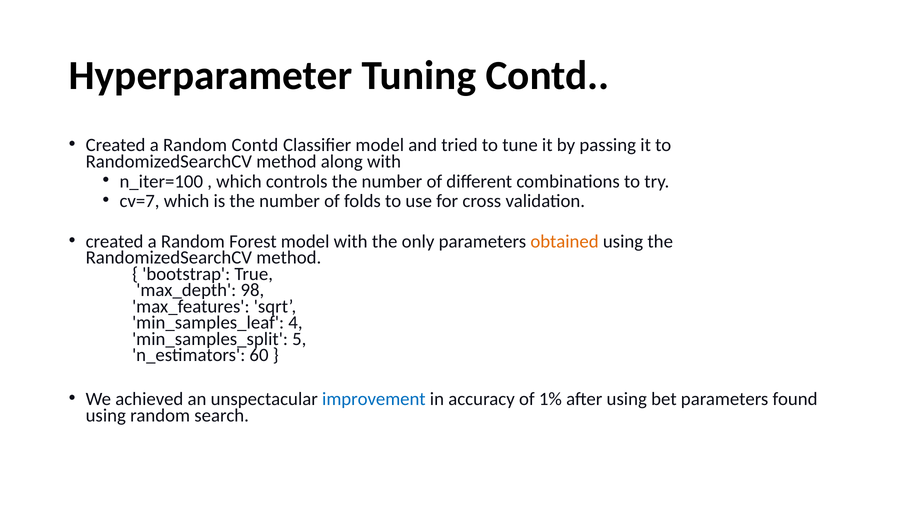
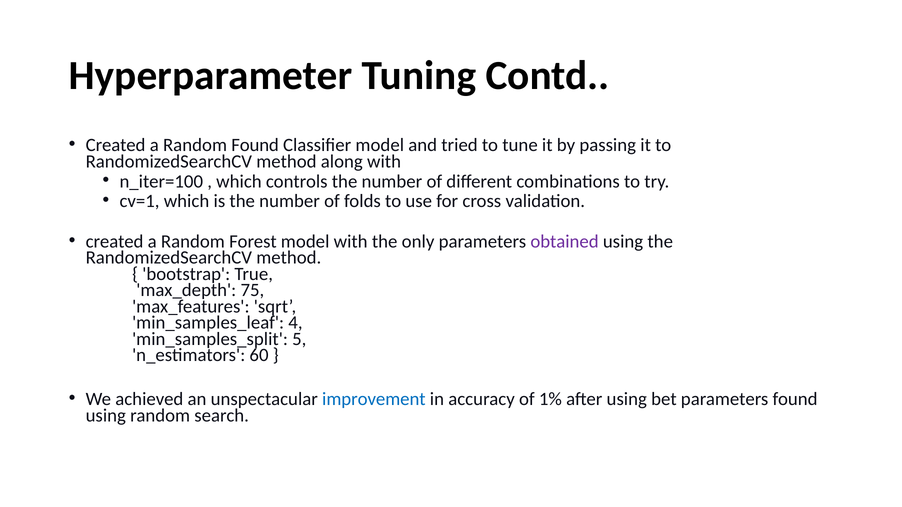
Random Contd: Contd -> Found
cv=7: cv=7 -> cv=1
obtained colour: orange -> purple
98: 98 -> 75
